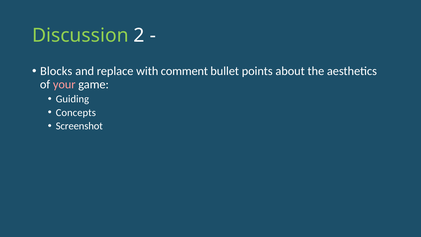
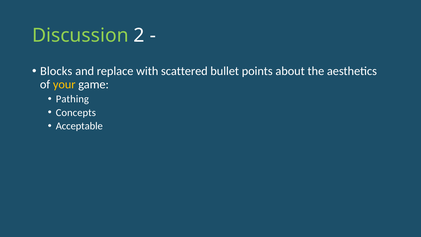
comment: comment -> scattered
your colour: pink -> yellow
Guiding: Guiding -> Pathing
Screenshot: Screenshot -> Acceptable
